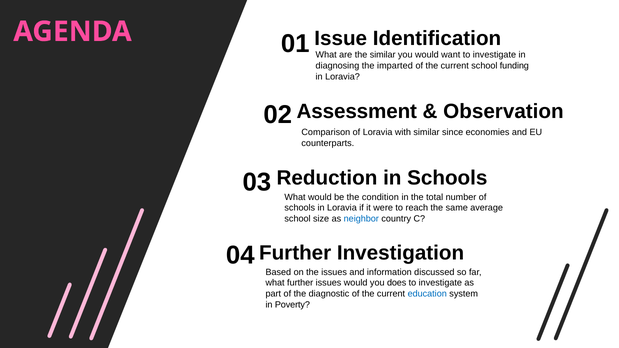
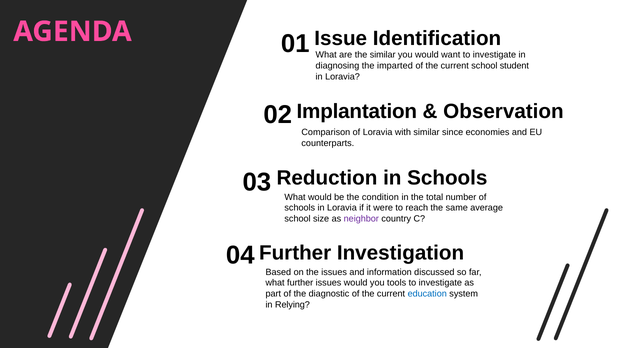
funding: funding -> student
Assessment: Assessment -> Implantation
neighbor colour: blue -> purple
does: does -> tools
Poverty: Poverty -> Relying
